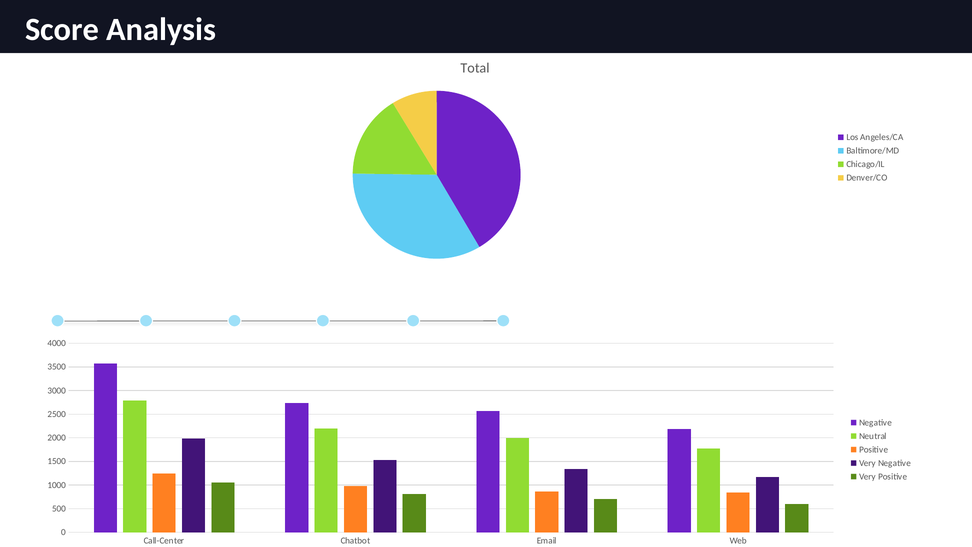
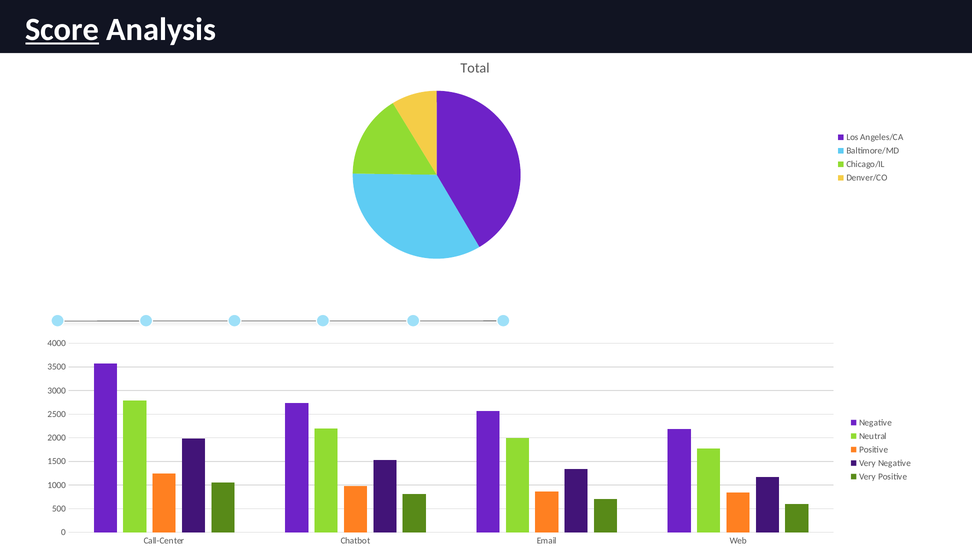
Score underline: none -> present
